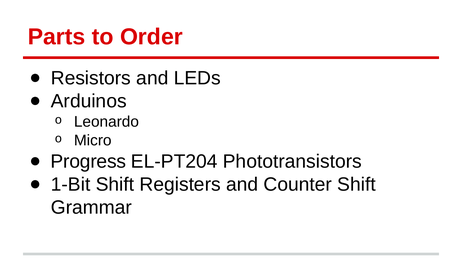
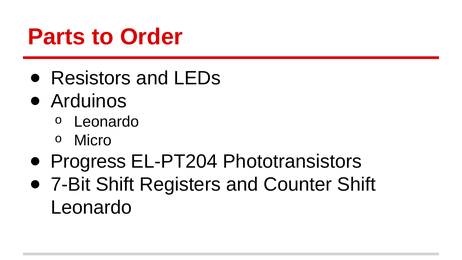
1-Bit: 1-Bit -> 7-Bit
Grammar at (91, 208): Grammar -> Leonardo
